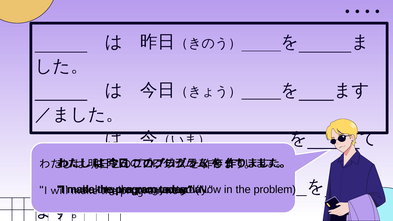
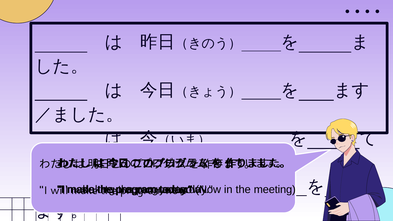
problem: problem -> meeting
